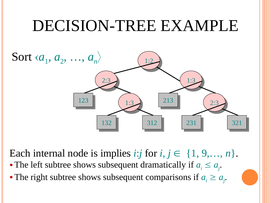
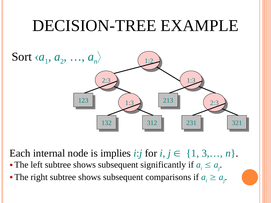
9,…: 9,… -> 3,…
dramatically: dramatically -> significantly
